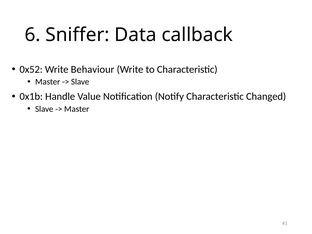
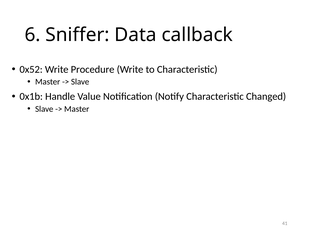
Behaviour: Behaviour -> Procedure
